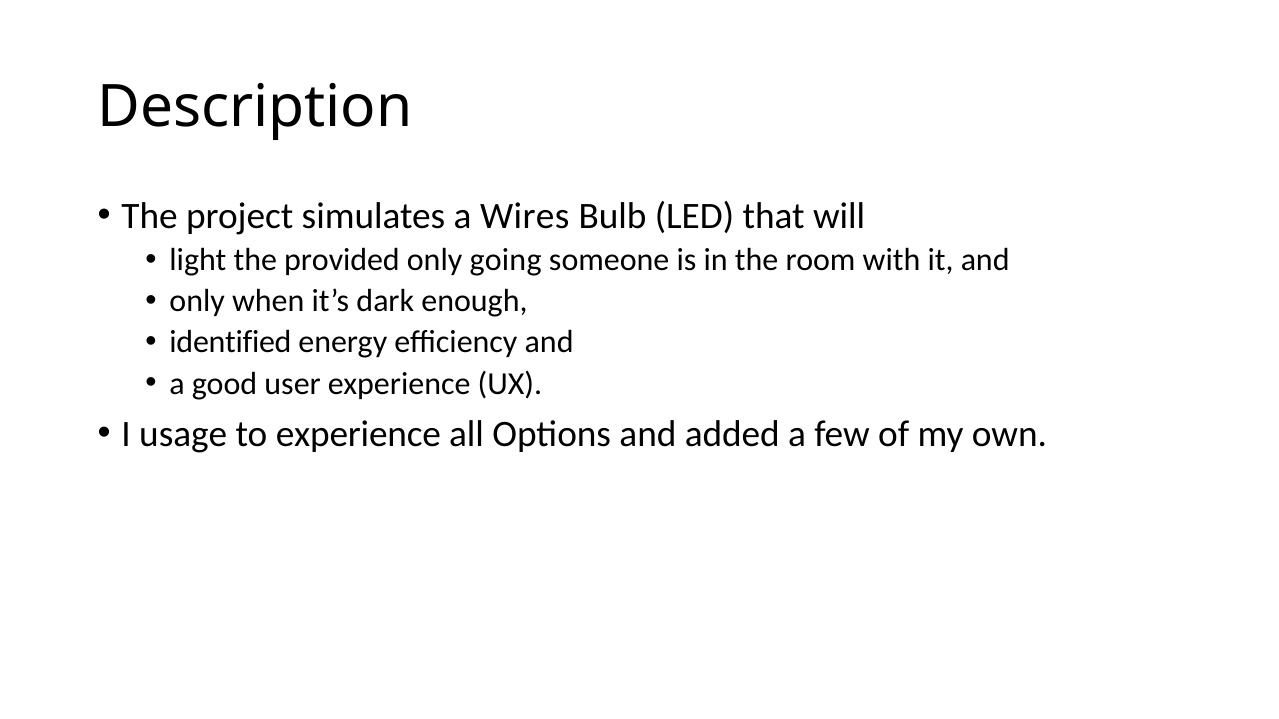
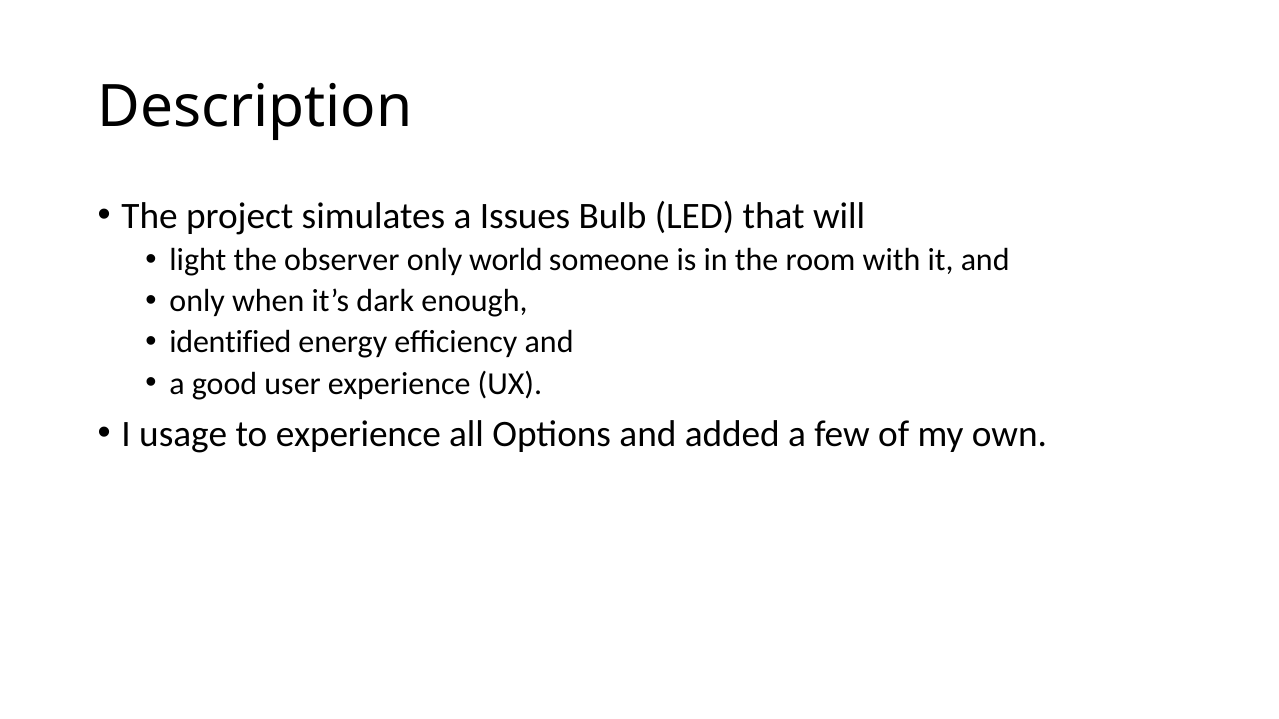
Wires: Wires -> Issues
provided: provided -> observer
going: going -> world
